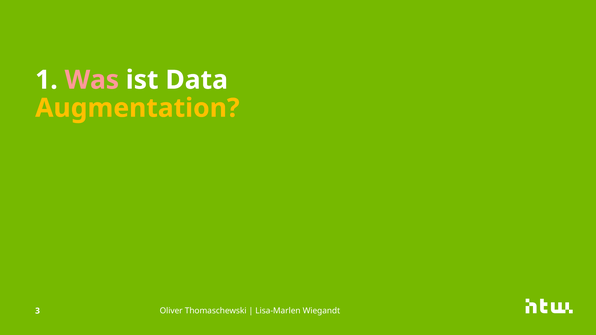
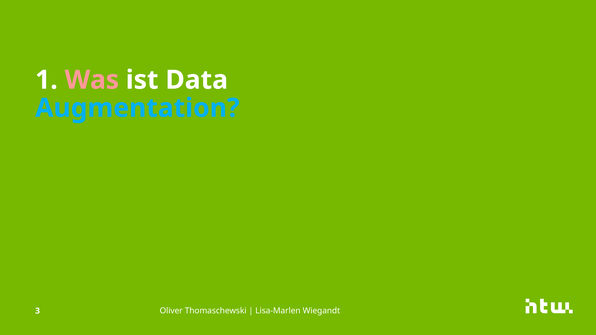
Augmentation colour: yellow -> light blue
